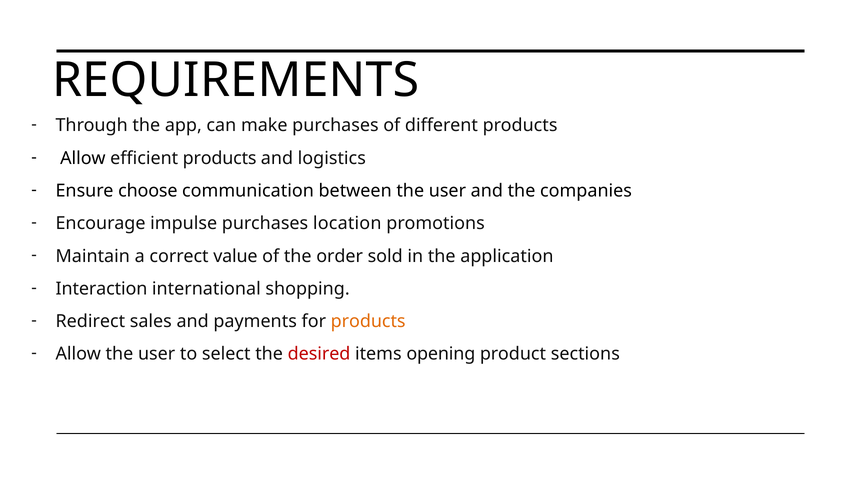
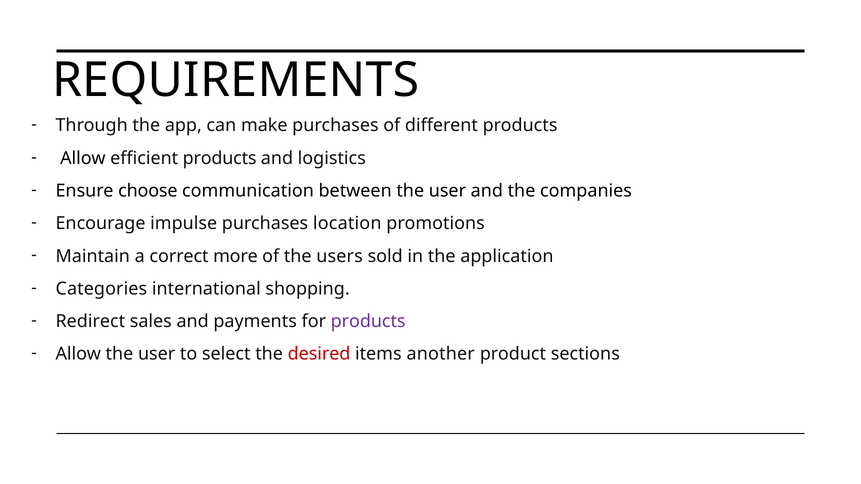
value: value -> more
order: order -> users
Interaction: Interaction -> Categories
products at (368, 322) colour: orange -> purple
opening: opening -> another
